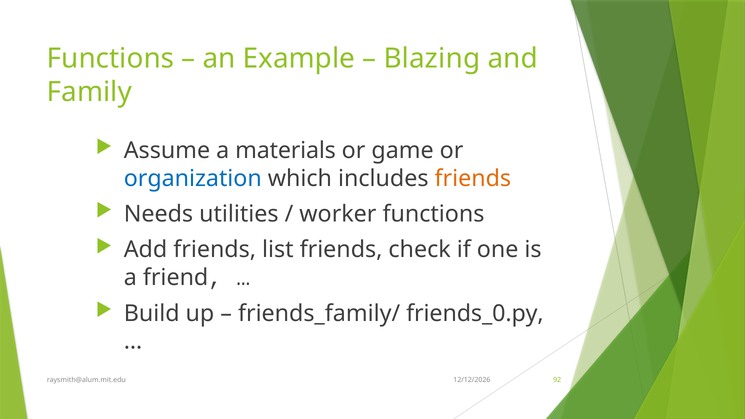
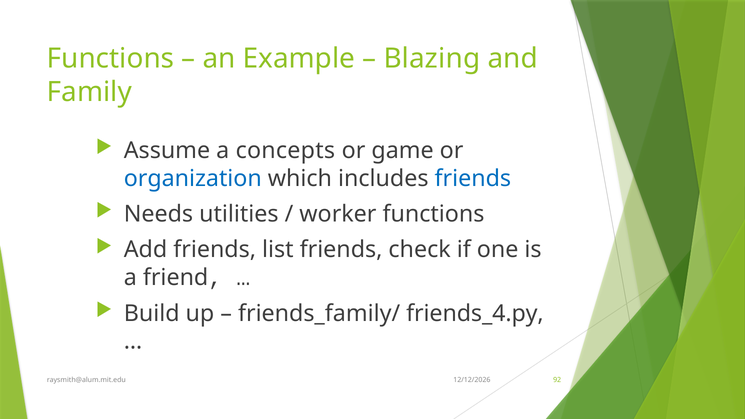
materials: materials -> concepts
friends at (473, 178) colour: orange -> blue
friends_0.py: friends_0.py -> friends_4.py
